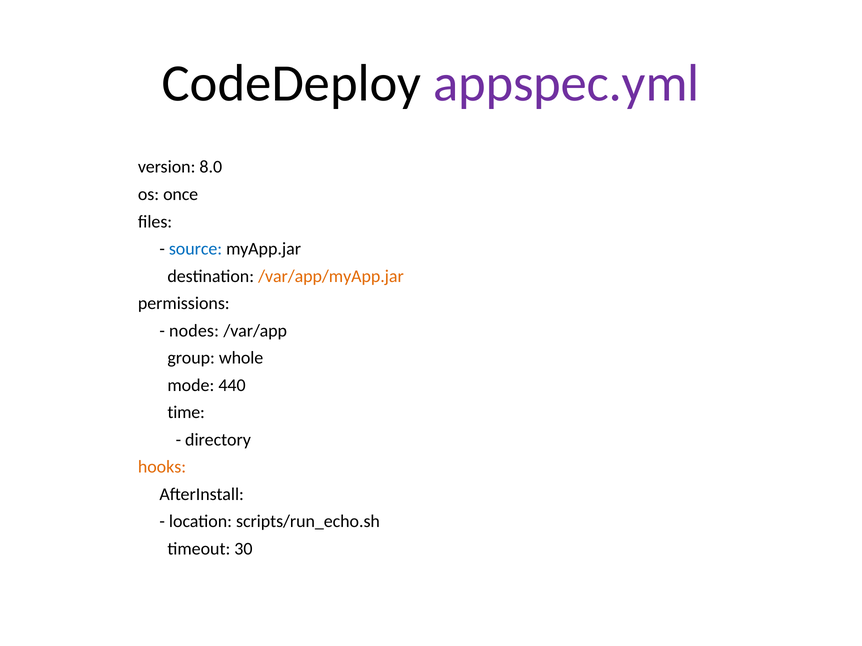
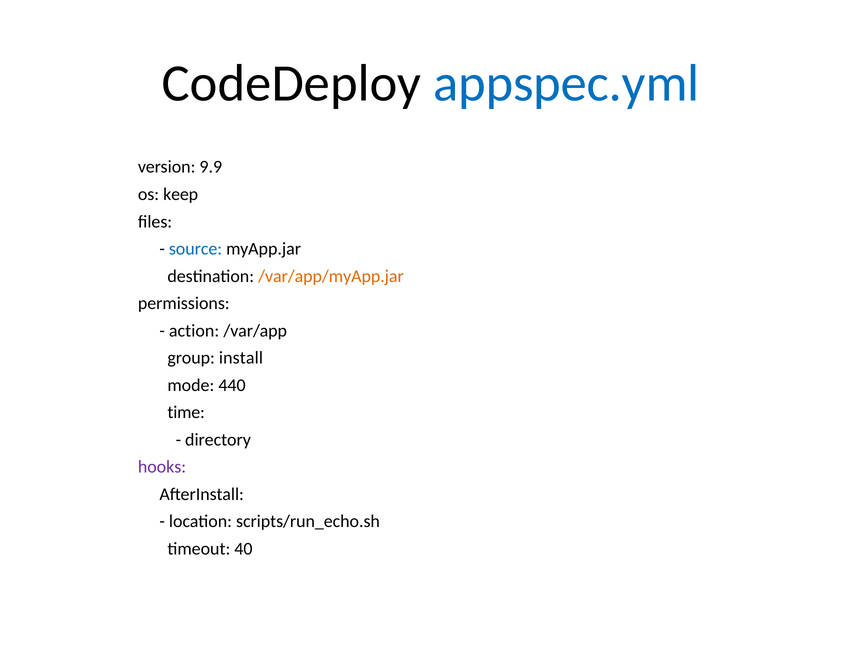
appspec.yml colour: purple -> blue
8.0: 8.0 -> 9.9
once: once -> keep
nodes: nodes -> action
whole: whole -> install
hooks colour: orange -> purple
30: 30 -> 40
